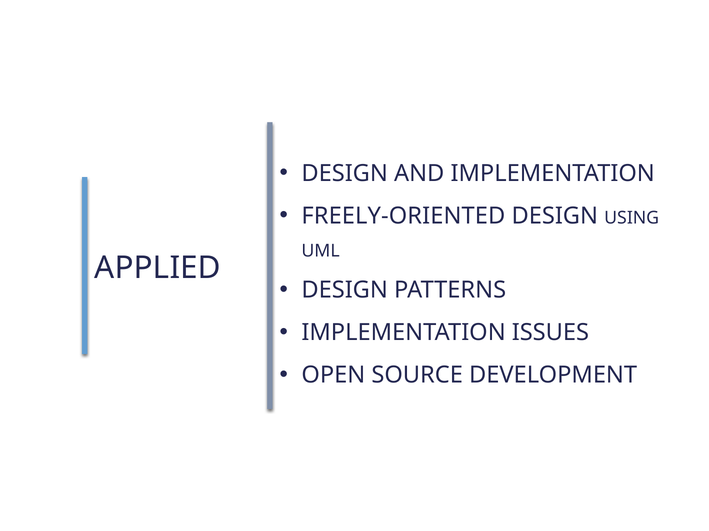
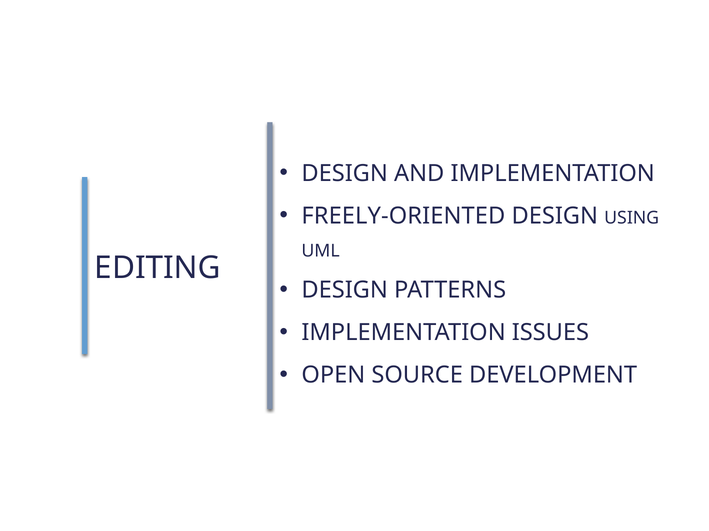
APPLIED: APPLIED -> EDITING
